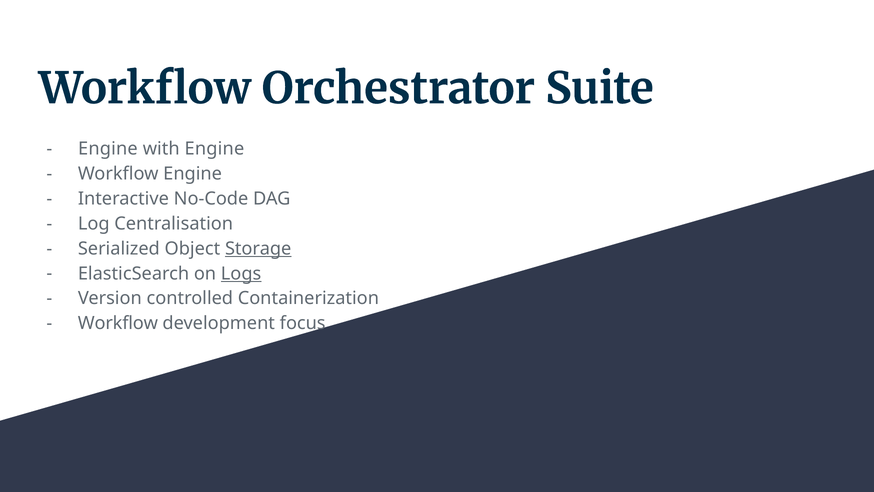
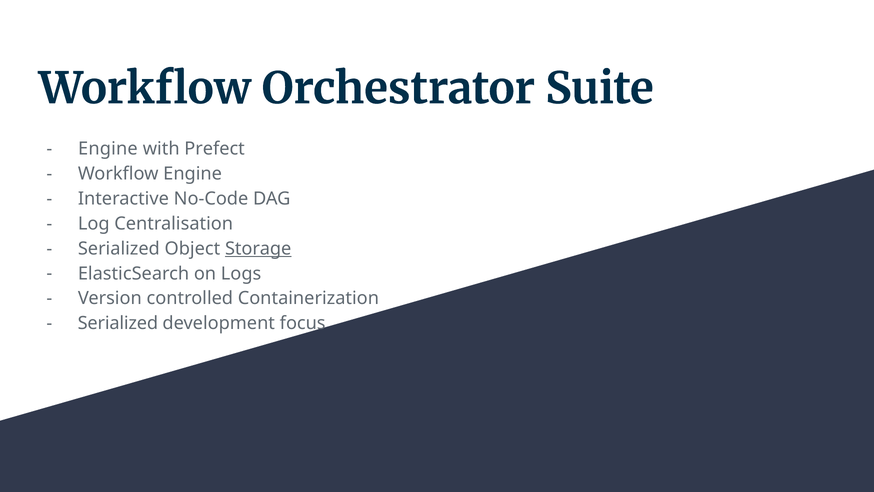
with Engine: Engine -> Prefect
Logs underline: present -> none
Workflow at (118, 323): Workflow -> Serialized
